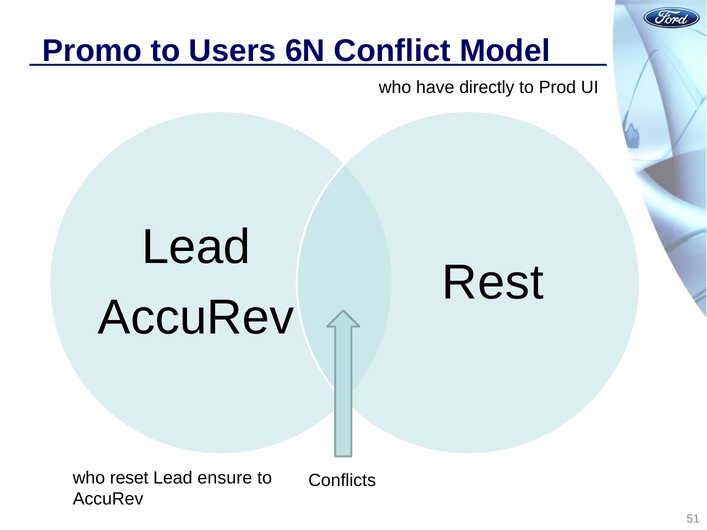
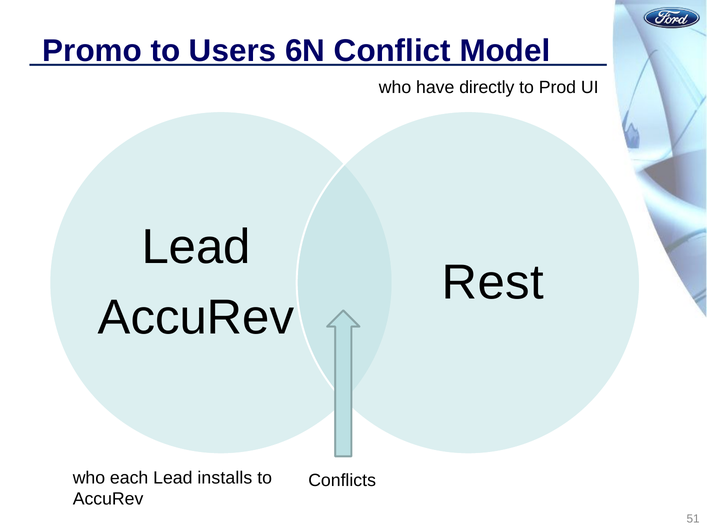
reset: reset -> each
ensure: ensure -> installs
